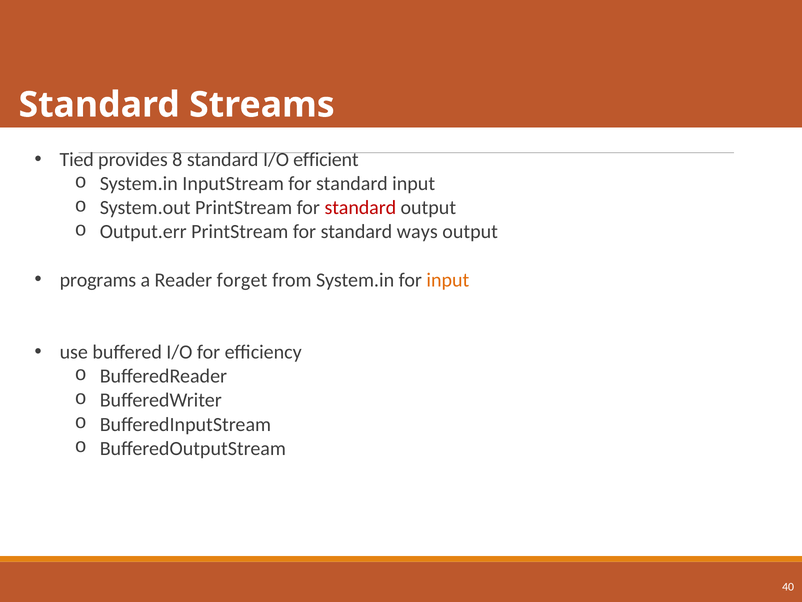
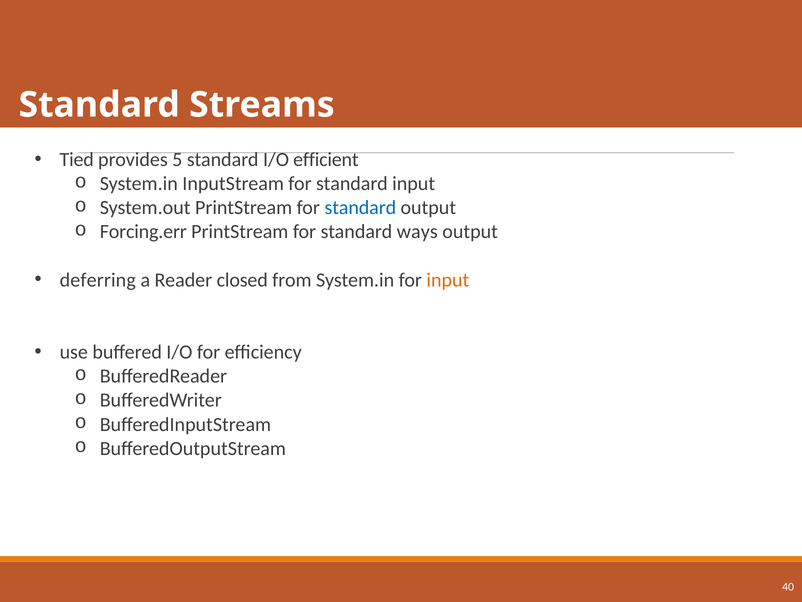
8: 8 -> 5
standard at (360, 208) colour: red -> blue
Output.err: Output.err -> Forcing.err
programs: programs -> deferring
forget: forget -> closed
